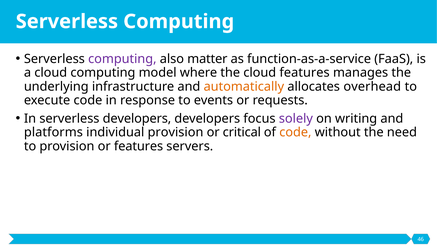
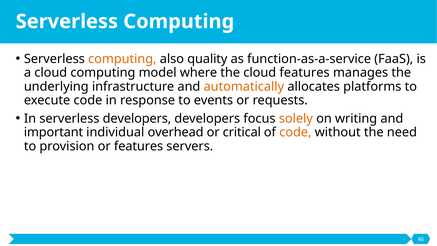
computing at (122, 59) colour: purple -> orange
matter: matter -> quality
overhead: overhead -> platforms
solely colour: purple -> orange
platforms: platforms -> important
individual provision: provision -> overhead
